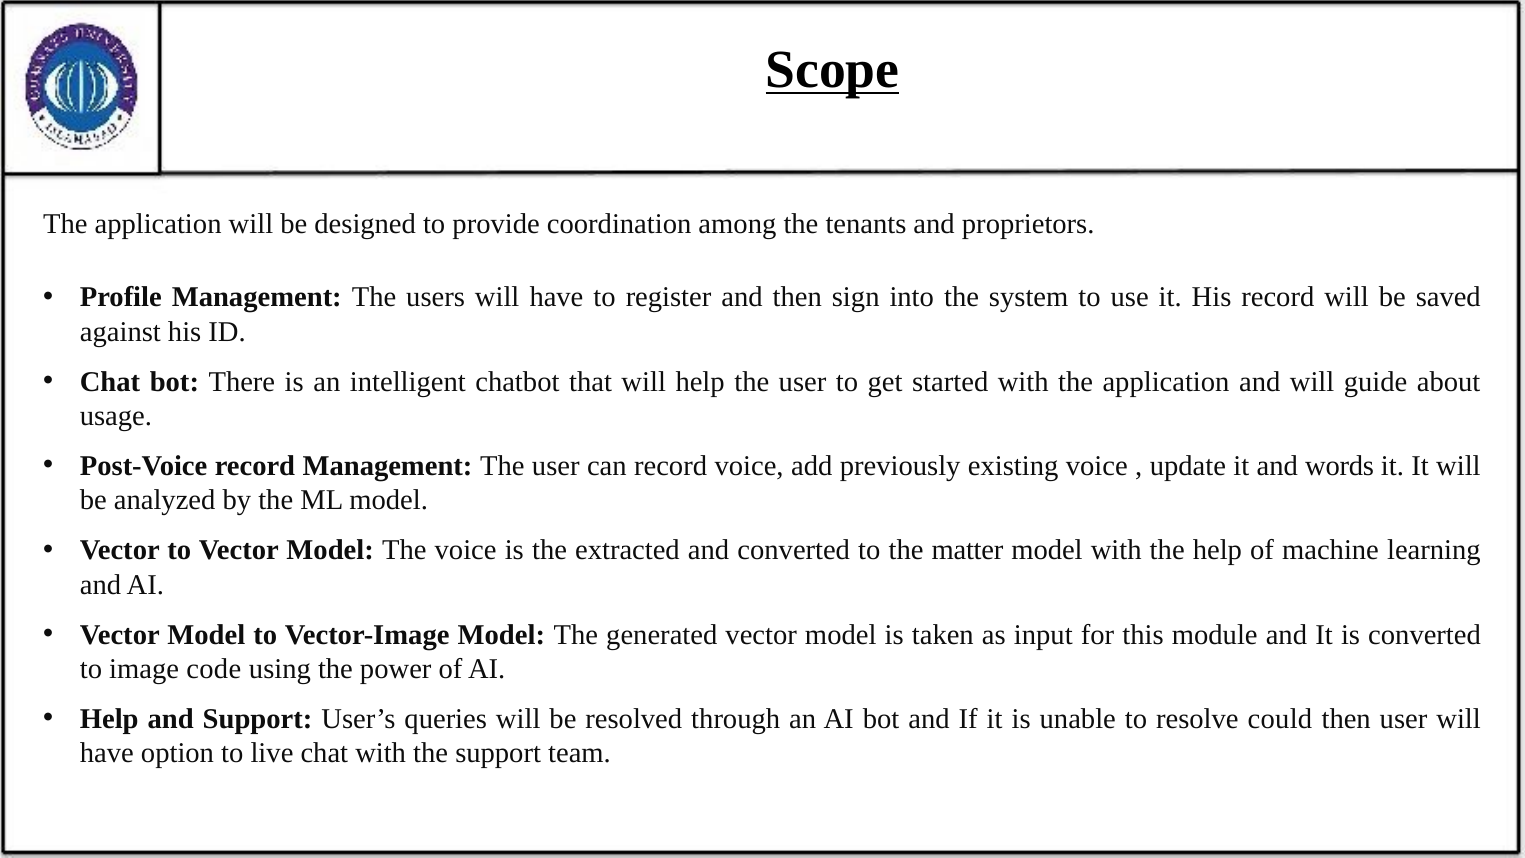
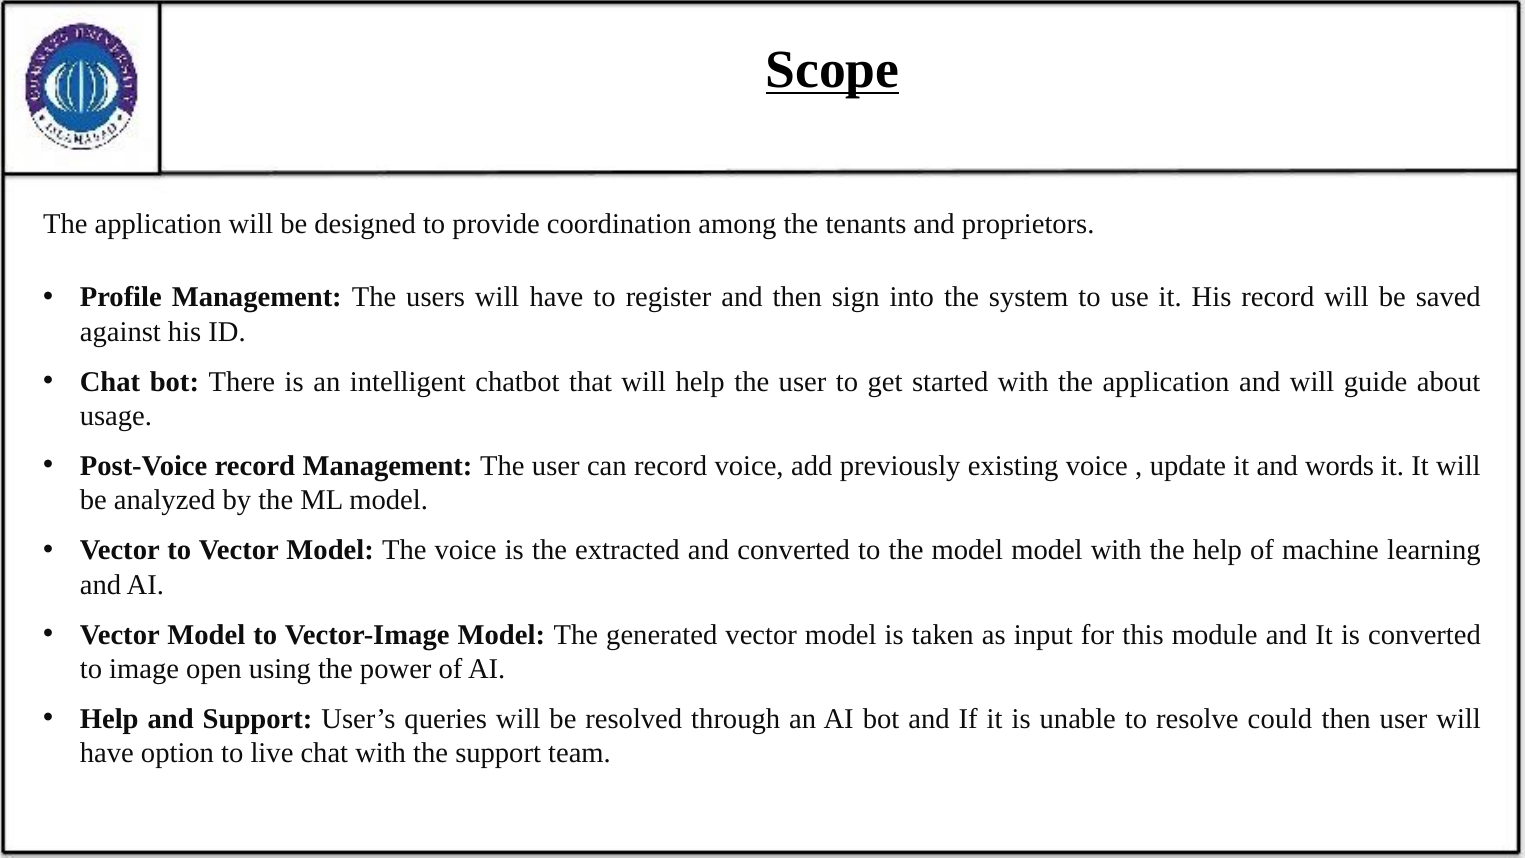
the matter: matter -> model
code: code -> open
